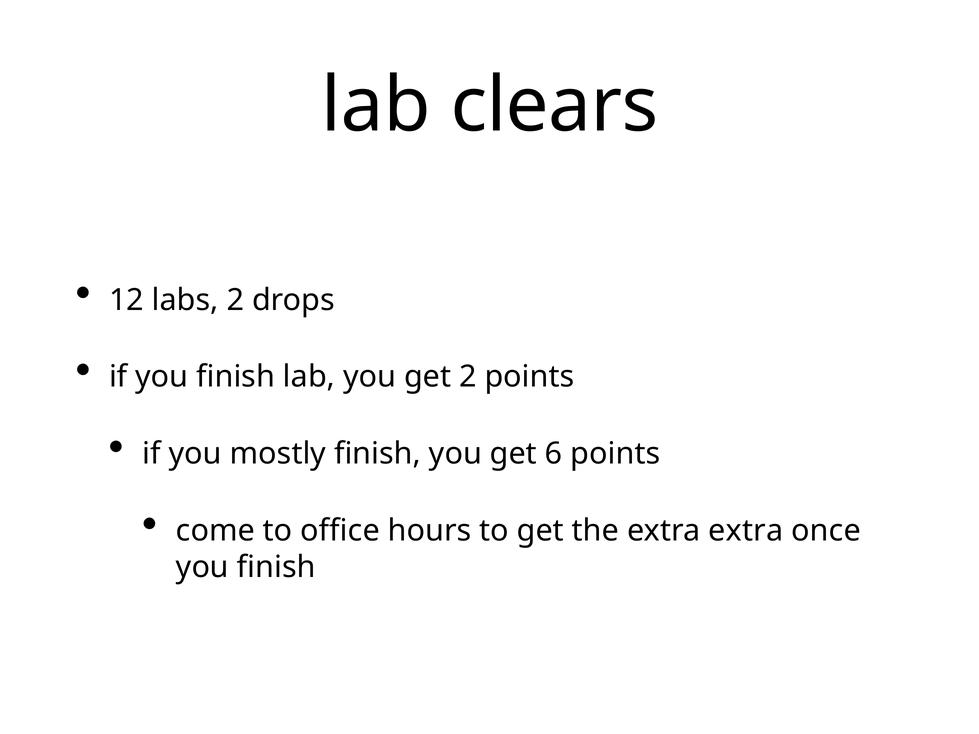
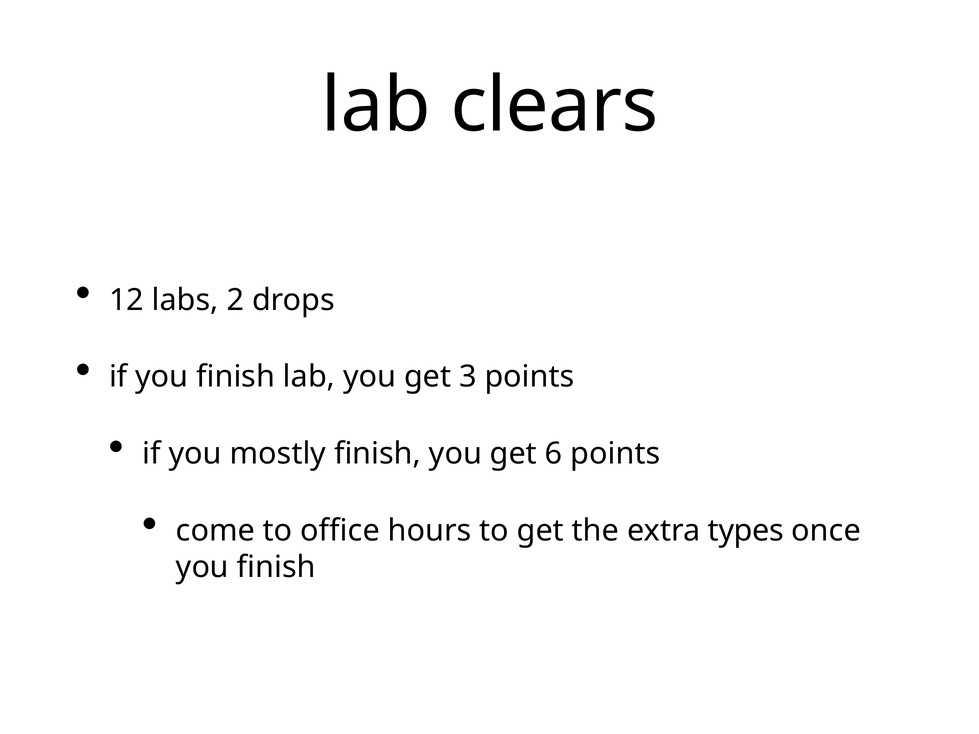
get 2: 2 -> 3
extra extra: extra -> types
